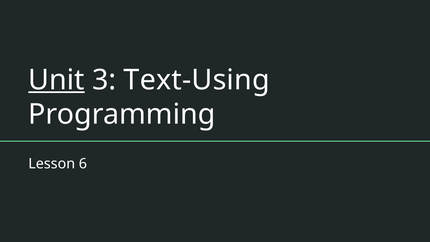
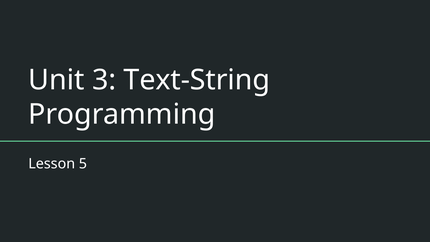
Unit underline: present -> none
Text-Using: Text-Using -> Text-String
6: 6 -> 5
